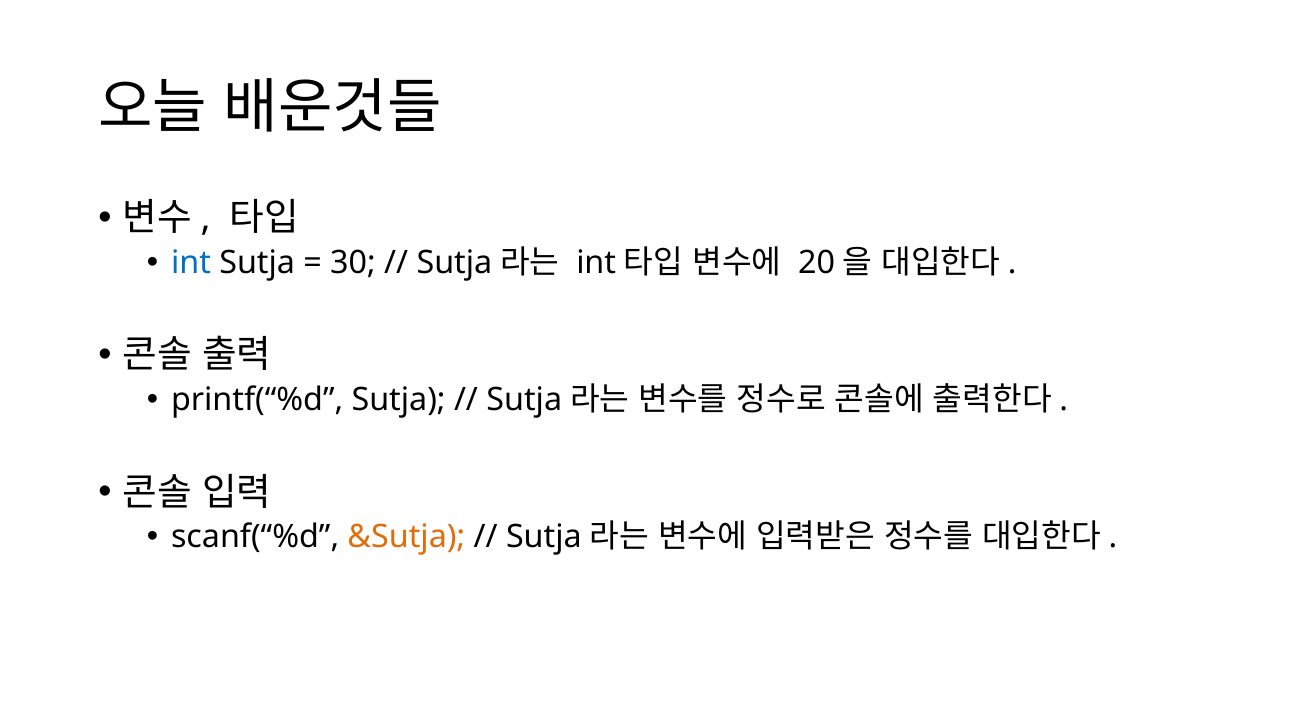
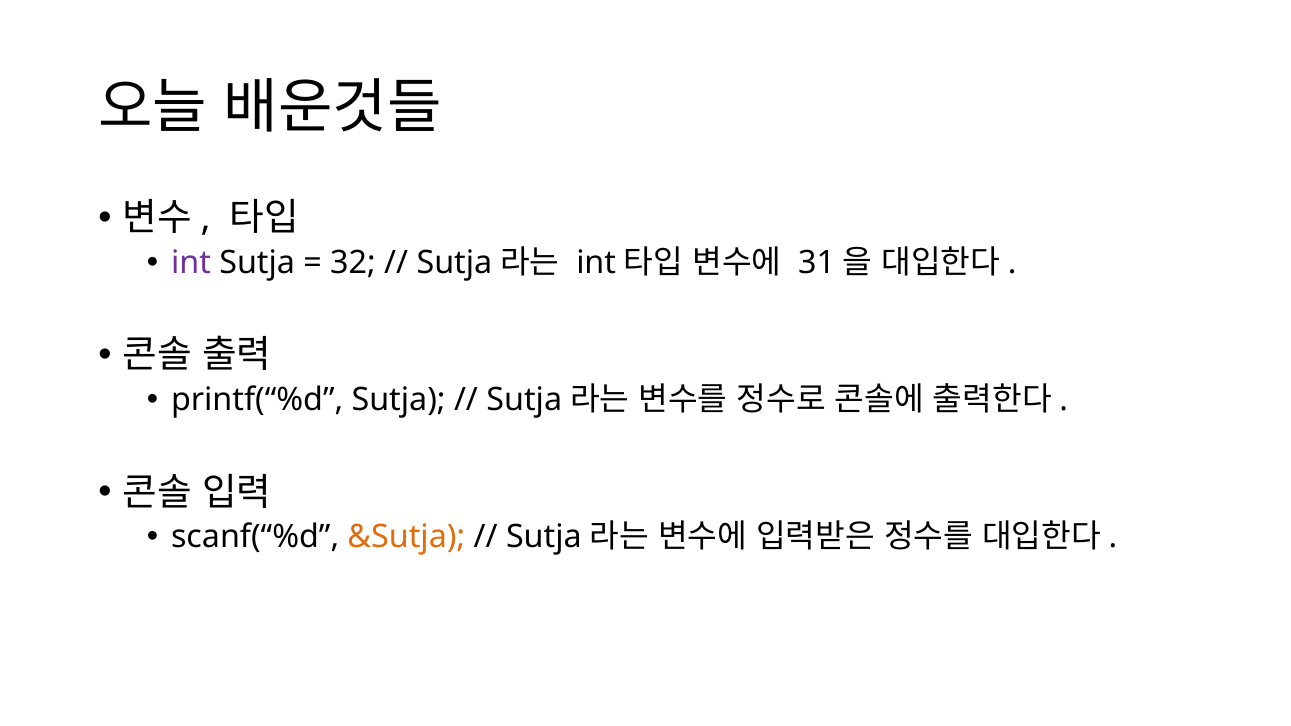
int at (191, 263) colour: blue -> purple
30: 30 -> 32
20: 20 -> 31
